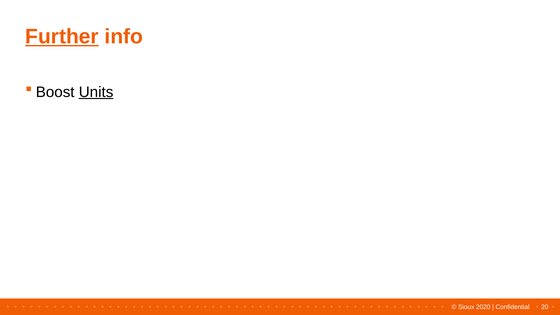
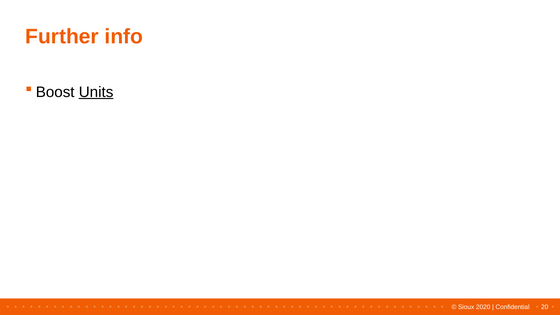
Further underline: present -> none
